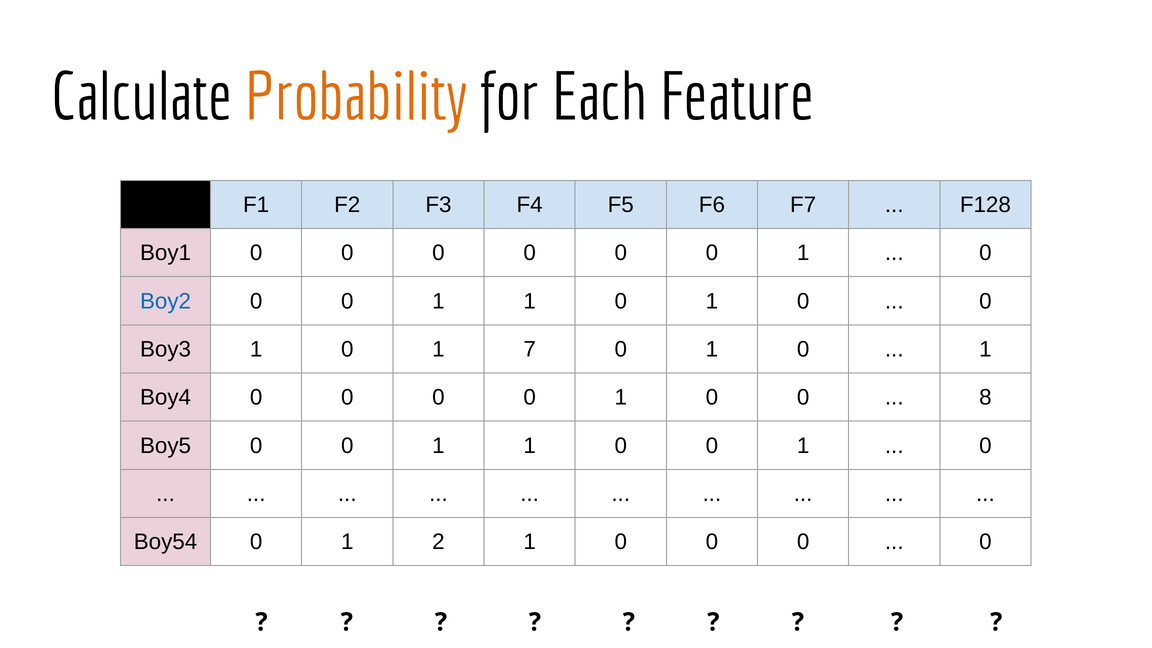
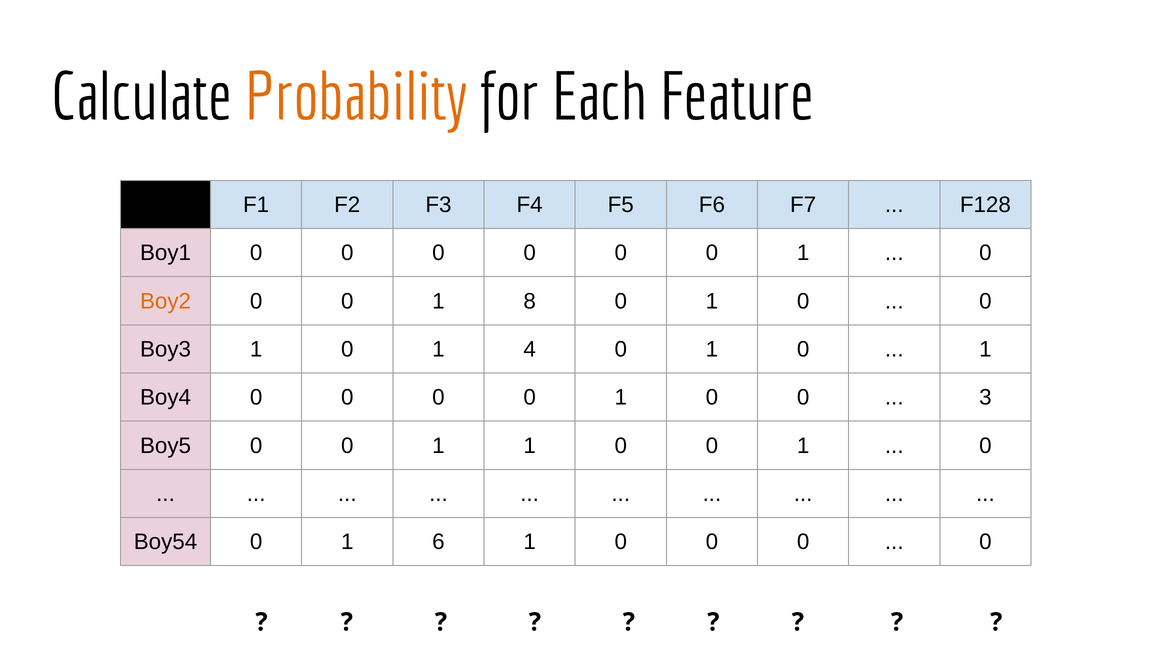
Boy2 colour: blue -> orange
1 at (530, 301): 1 -> 8
7: 7 -> 4
8: 8 -> 3
2: 2 -> 6
